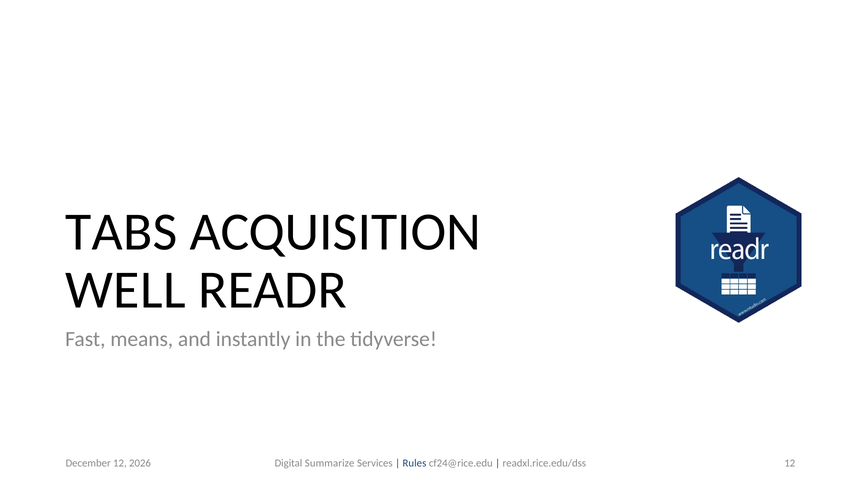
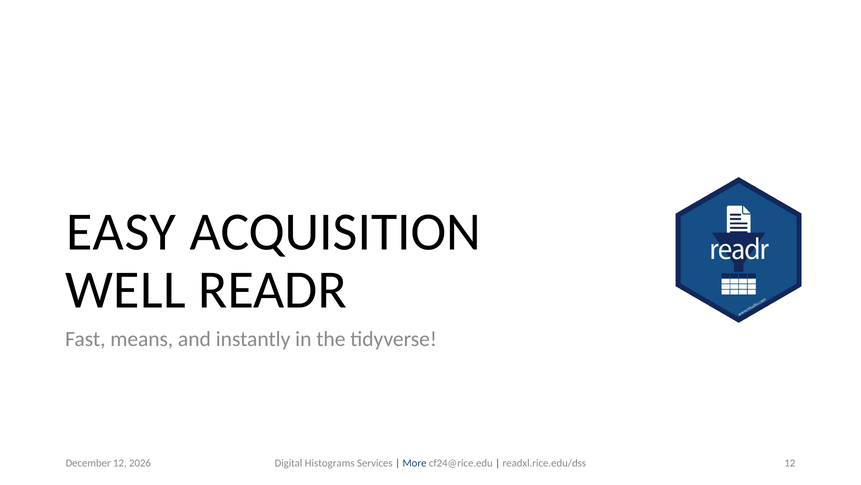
TABS: TABS -> EASY
Summarize: Summarize -> Histograms
Rules: Rules -> More
